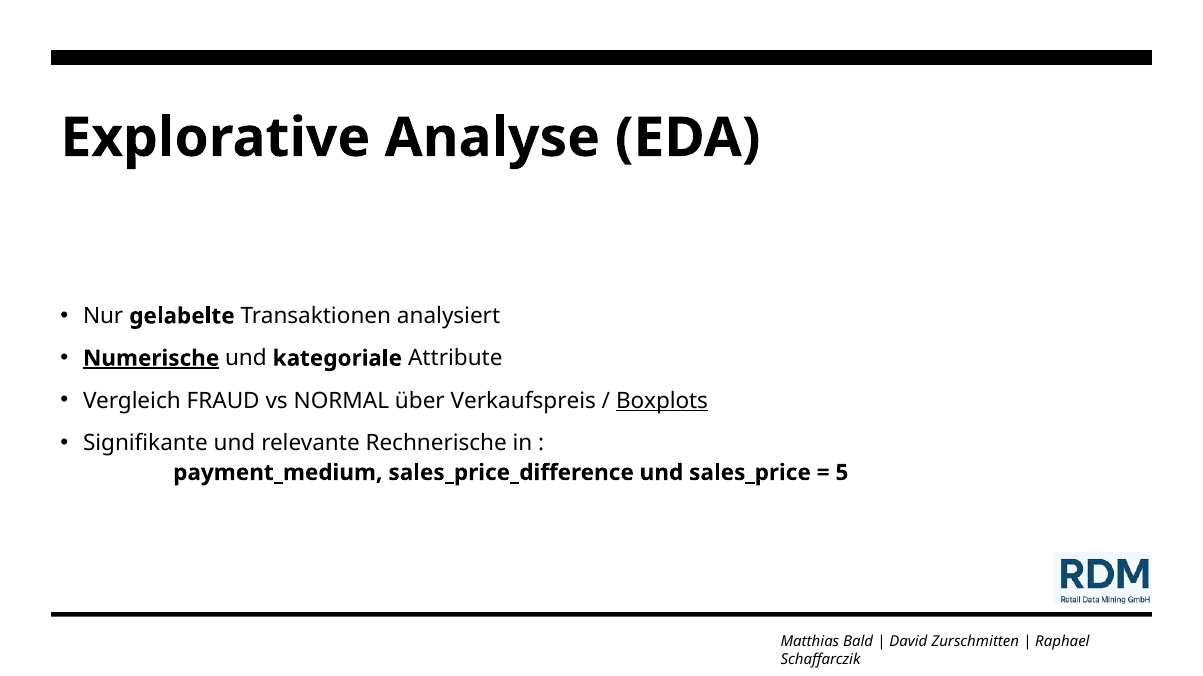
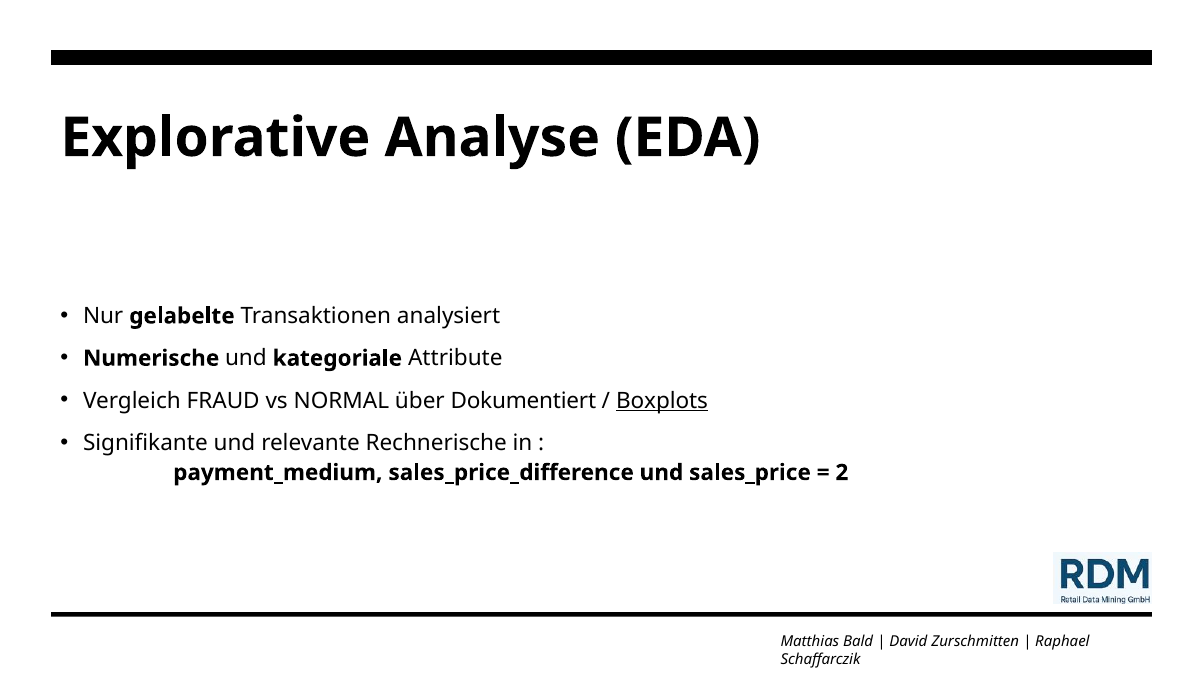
Numerische underline: present -> none
Verkaufspreis: Verkaufspreis -> Dokumentiert
5: 5 -> 2
